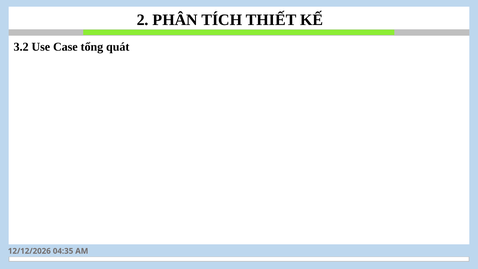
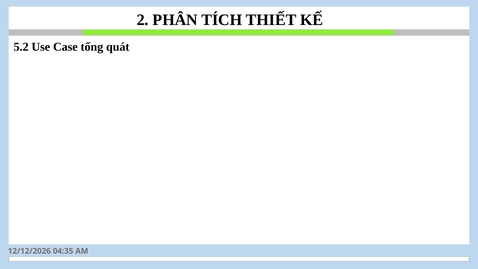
3.2: 3.2 -> 5.2
